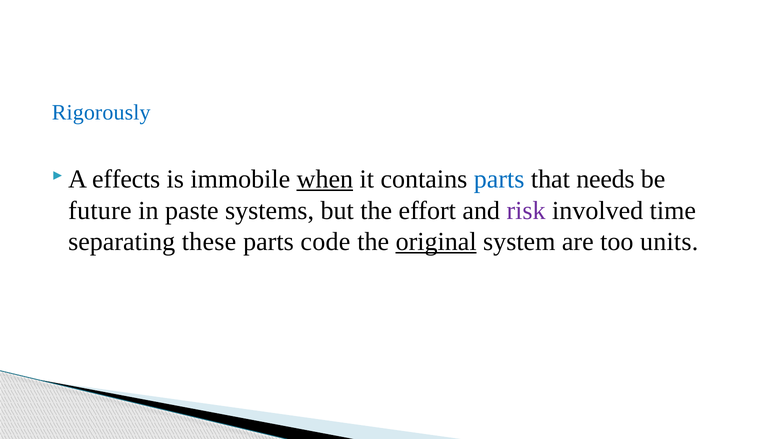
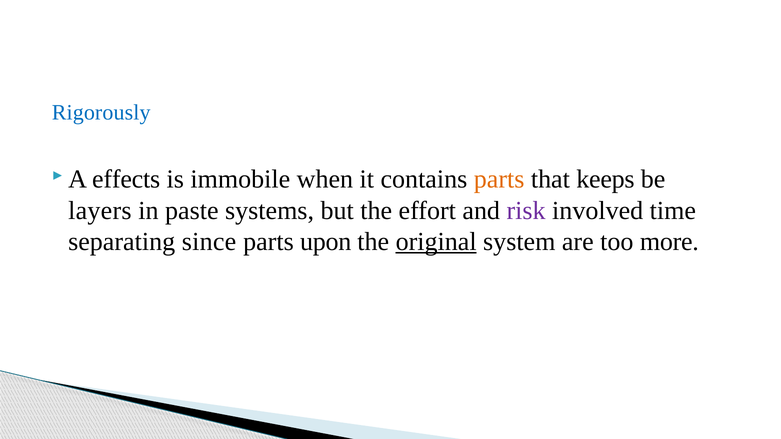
when underline: present -> none
parts at (499, 179) colour: blue -> orange
needs: needs -> keeps
future: future -> layers
these: these -> since
code: code -> upon
units: units -> more
